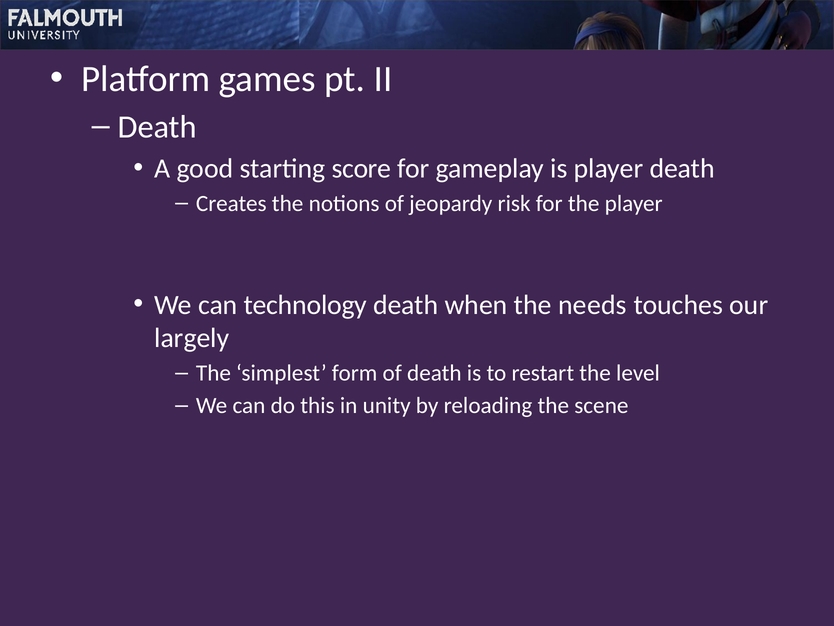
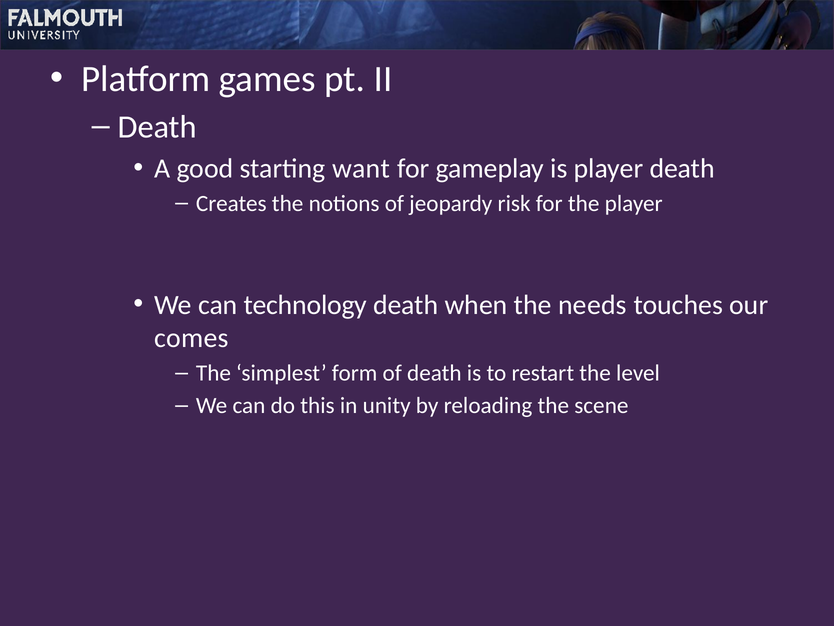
score: score -> want
largely: largely -> comes
